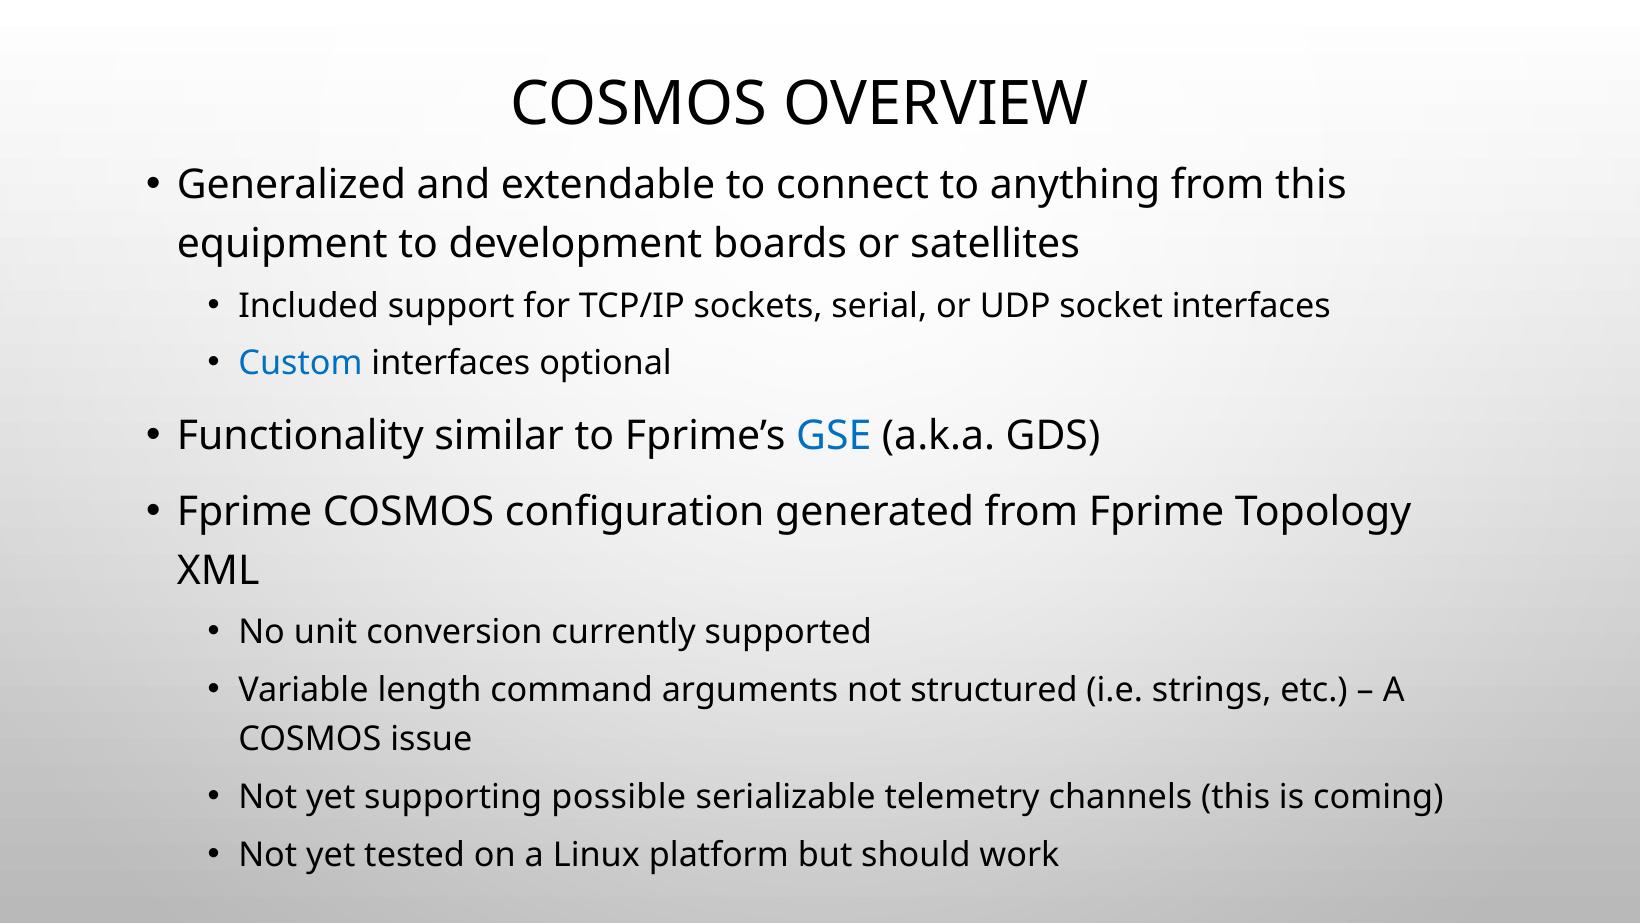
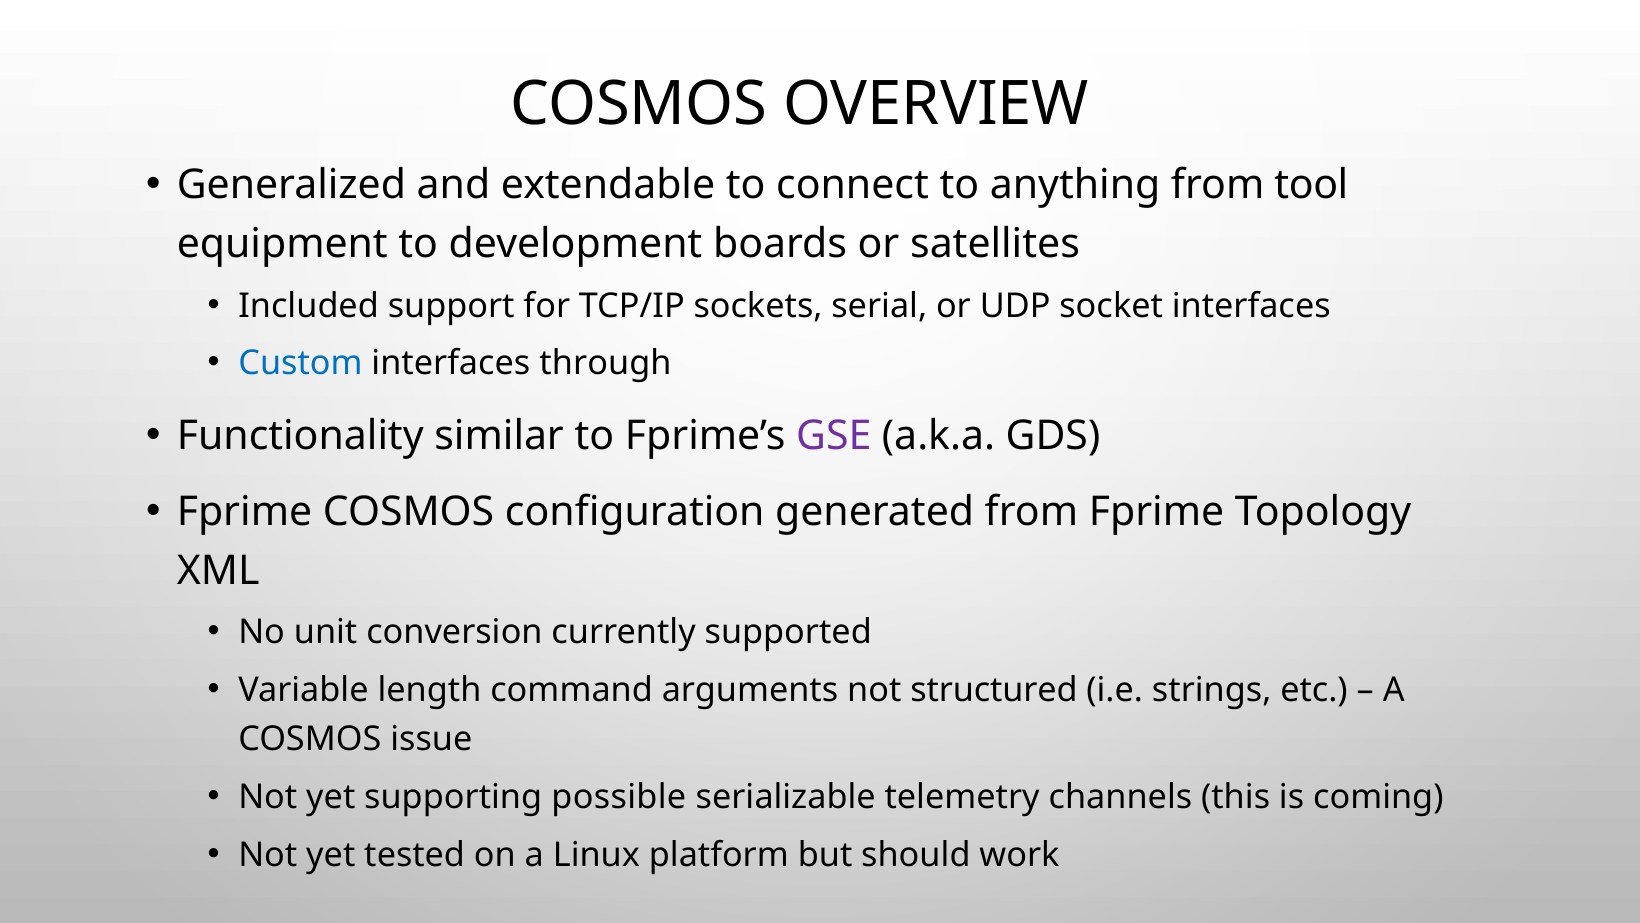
from this: this -> tool
optional: optional -> through
GSE colour: blue -> purple
